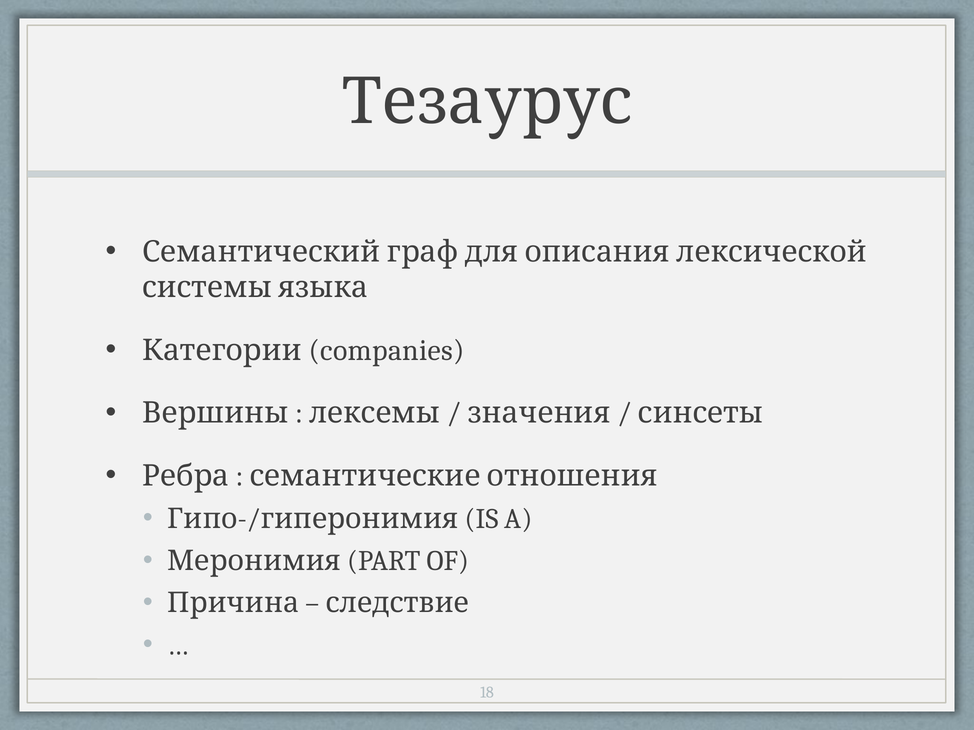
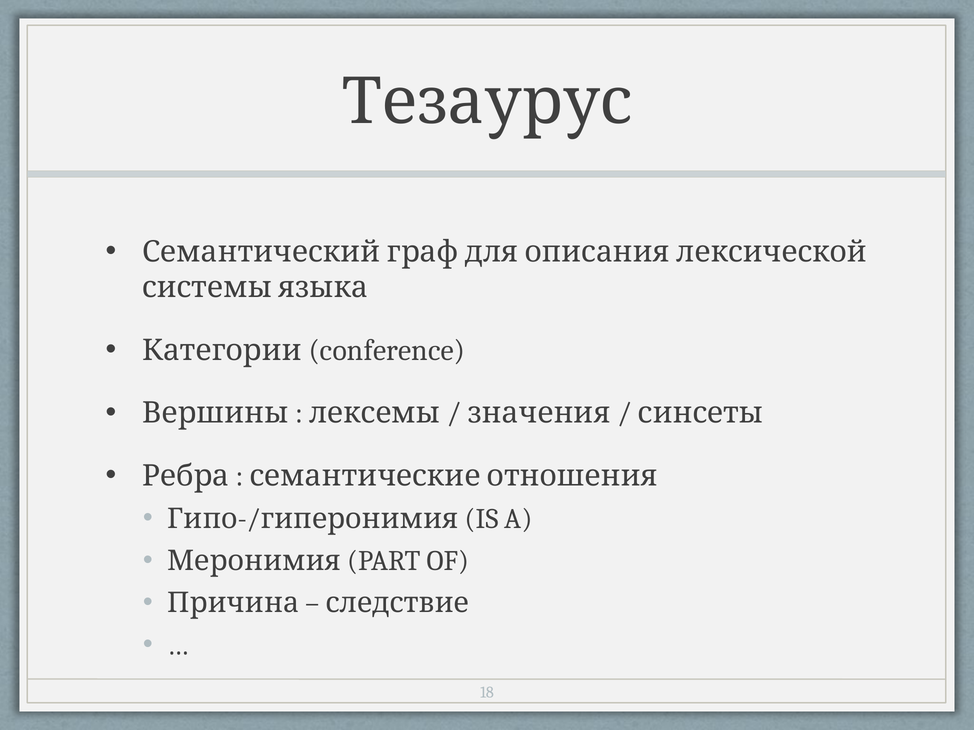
companies: companies -> conference
